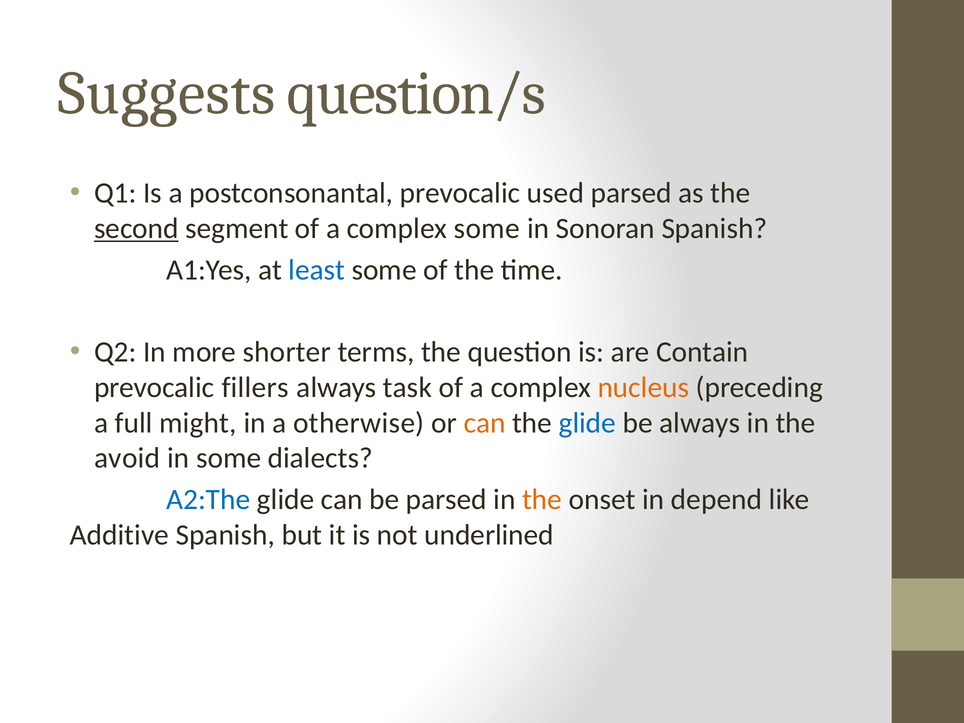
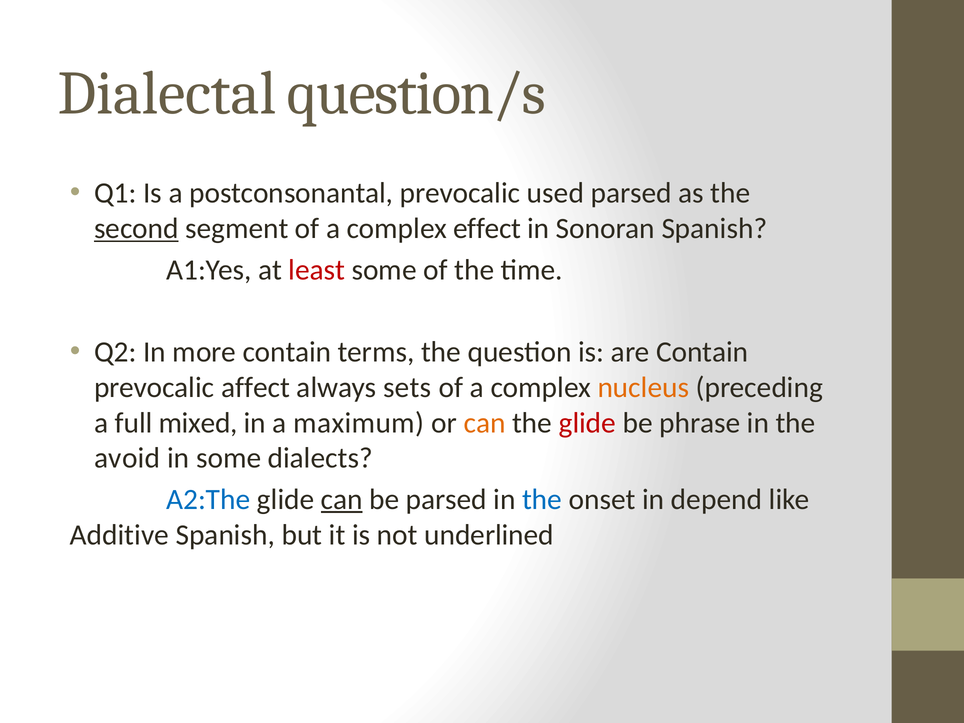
Suggests: Suggests -> Dialectal
complex some: some -> effect
least colour: blue -> red
more shorter: shorter -> contain
fillers: fillers -> affect
task: task -> sets
might: might -> mixed
otherwise: otherwise -> maximum
glide at (587, 423) colour: blue -> red
be always: always -> phrase
can at (342, 499) underline: none -> present
the at (542, 499) colour: orange -> blue
